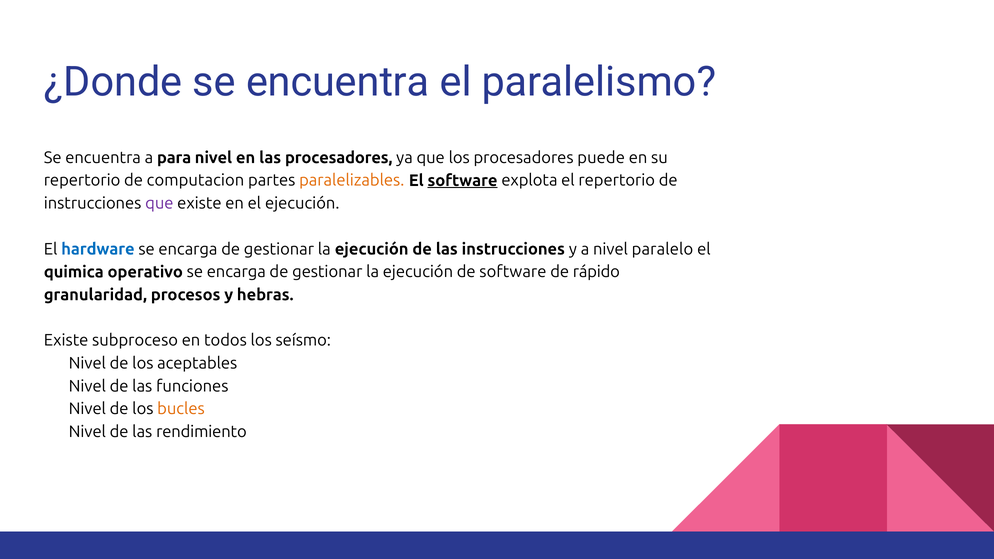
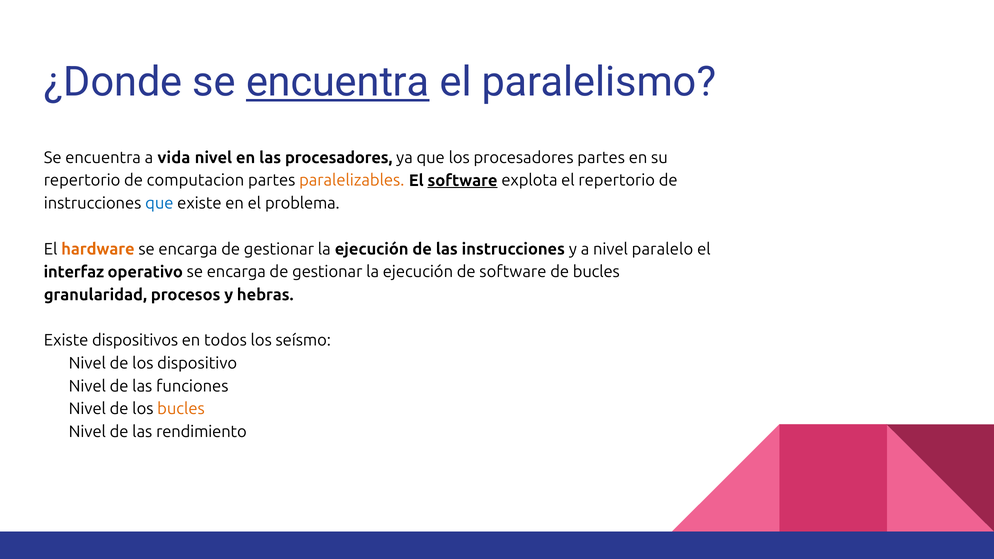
encuentra at (338, 82) underline: none -> present
para: para -> vida
procesadores puede: puede -> partes
que at (159, 203) colour: purple -> blue
el ejecución: ejecución -> problema
hardware colour: blue -> orange
quimica: quimica -> interfaz
de rápido: rápido -> bucles
subproceso: subproceso -> dispositivos
aceptables: aceptables -> dispositivo
